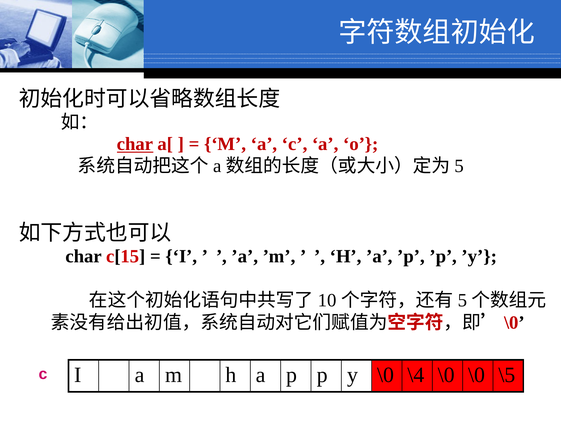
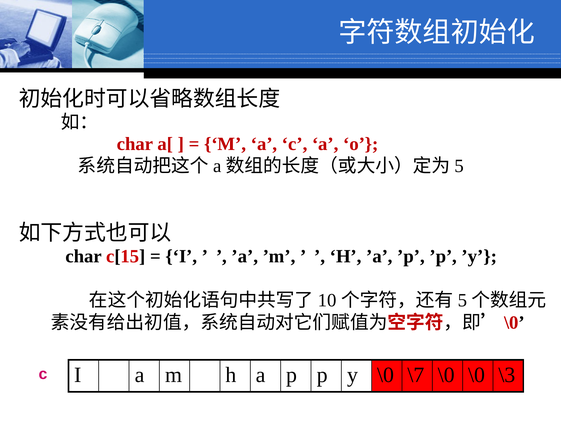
char at (135, 144) underline: present -> none
\4: \4 -> \7
\5: \5 -> \3
